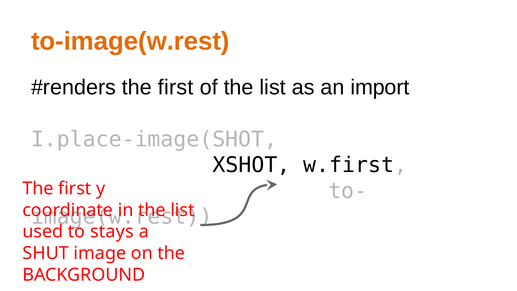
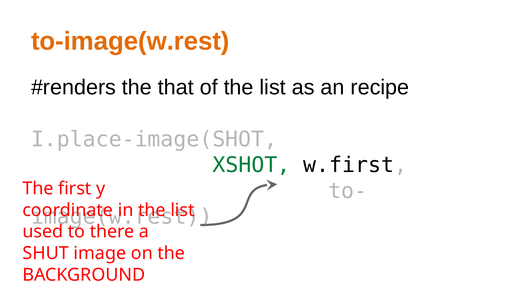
first at (176, 87): first -> that
import: import -> recipe
XSHOT colour: black -> green
stays: stays -> there
